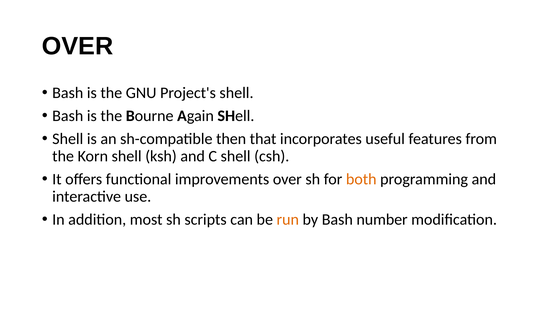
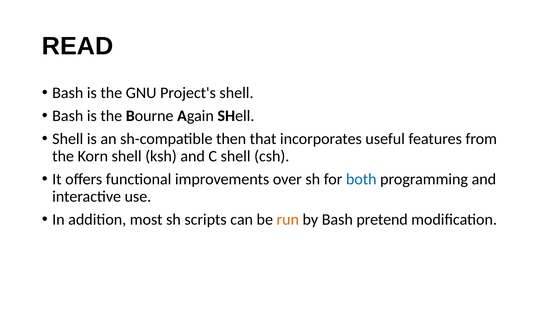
OVER at (78, 46): OVER -> READ
both colour: orange -> blue
number: number -> pretend
